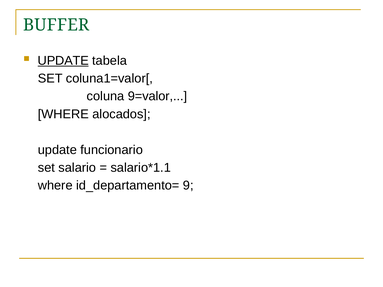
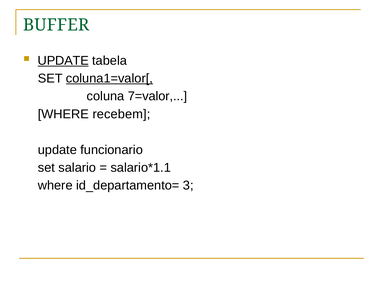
coluna1=valor[ underline: none -> present
9=valor: 9=valor -> 7=valor
alocados: alocados -> recebem
9: 9 -> 3
